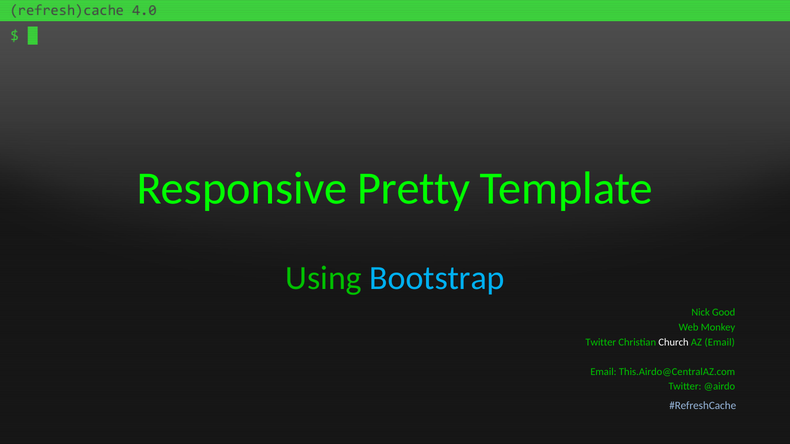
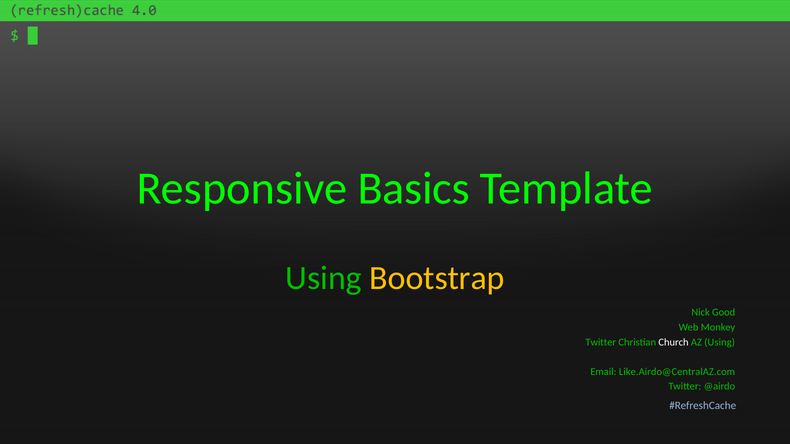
Pretty: Pretty -> Basics
Bootstrap colour: light blue -> yellow
AZ Email: Email -> Using
This.Airdo@CentralAZ.com: This.Airdo@CentralAZ.com -> Like.Airdo@CentralAZ.com
